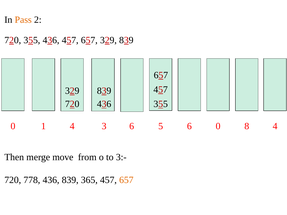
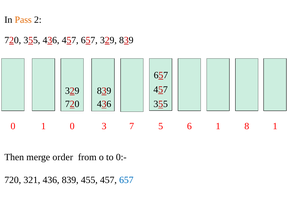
1 4: 4 -> 0
3 6: 6 -> 7
6 0: 0 -> 1
8 4: 4 -> 1
move: move -> order
3:-: 3:- -> 0:-
778: 778 -> 321
365: 365 -> 455
657 at (126, 180) colour: orange -> blue
